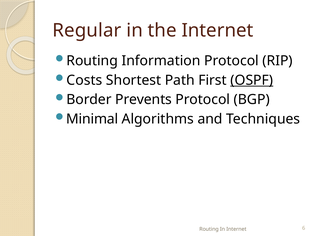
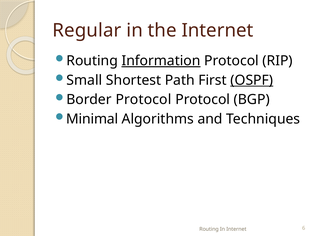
Information underline: none -> present
Costs: Costs -> Small
Border Prevents: Prevents -> Protocol
